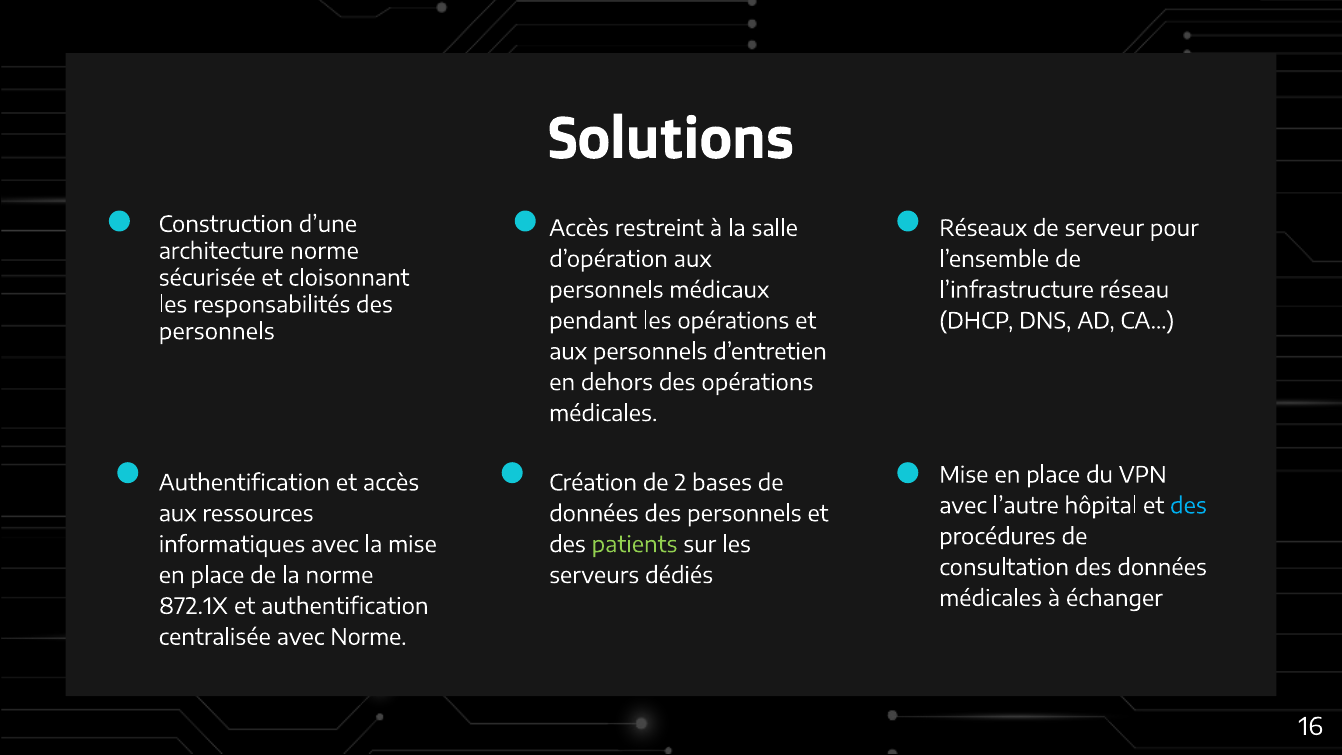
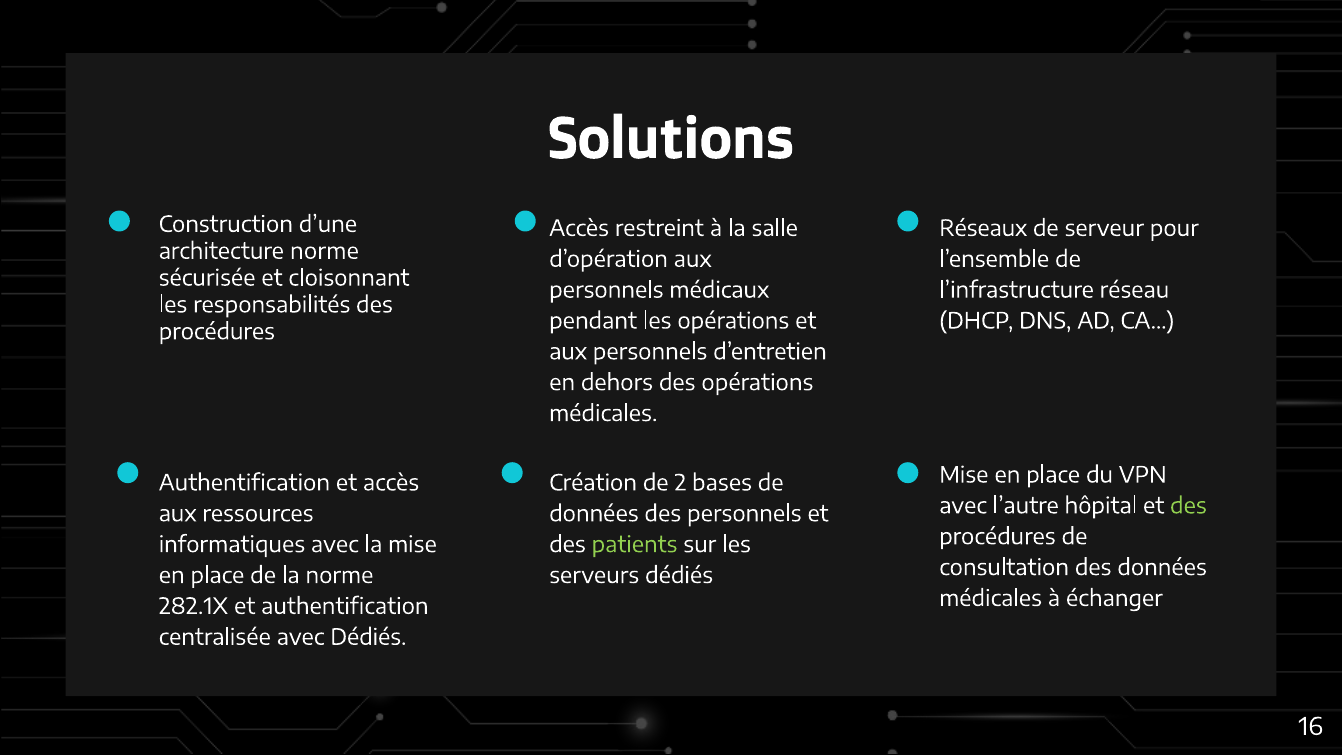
personnels at (217, 332): personnels -> procédures
des at (1188, 506) colour: light blue -> light green
872.1X: 872.1X -> 282.1X
avec Norme: Norme -> Dédiés
